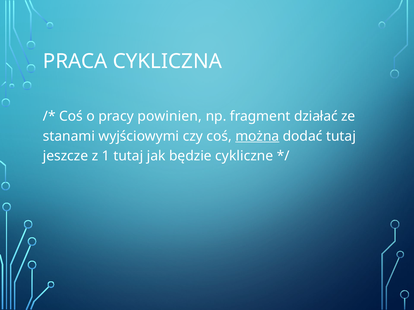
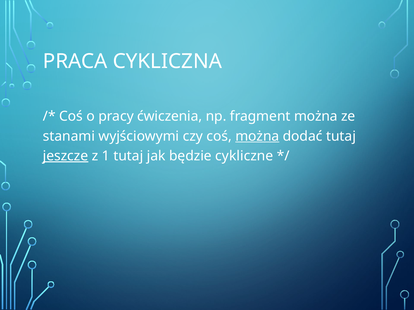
powinien: powinien -> ćwiczenia
fragment działać: działać -> można
jeszcze underline: none -> present
